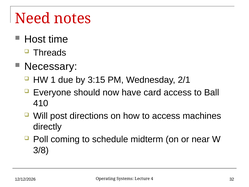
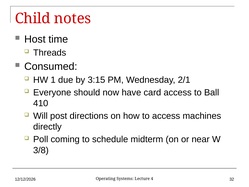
Need: Need -> Child
Necessary: Necessary -> Consumed
